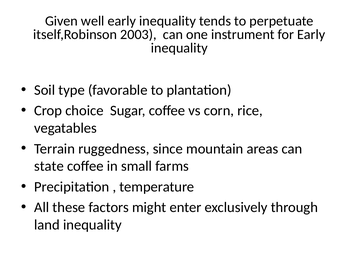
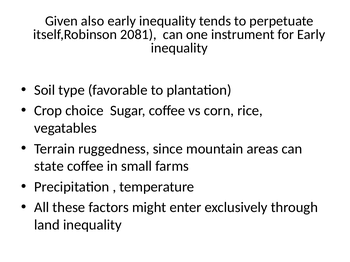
well: well -> also
2003: 2003 -> 2081
